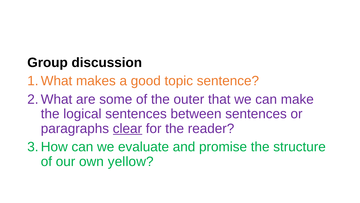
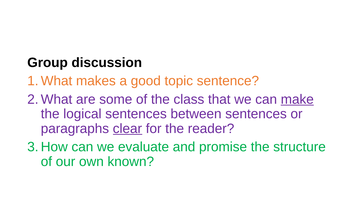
outer: outer -> class
make underline: none -> present
yellow: yellow -> known
